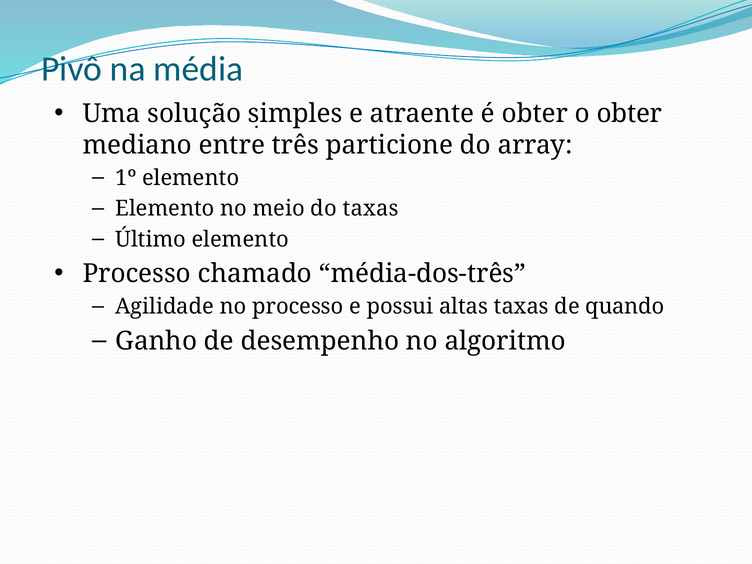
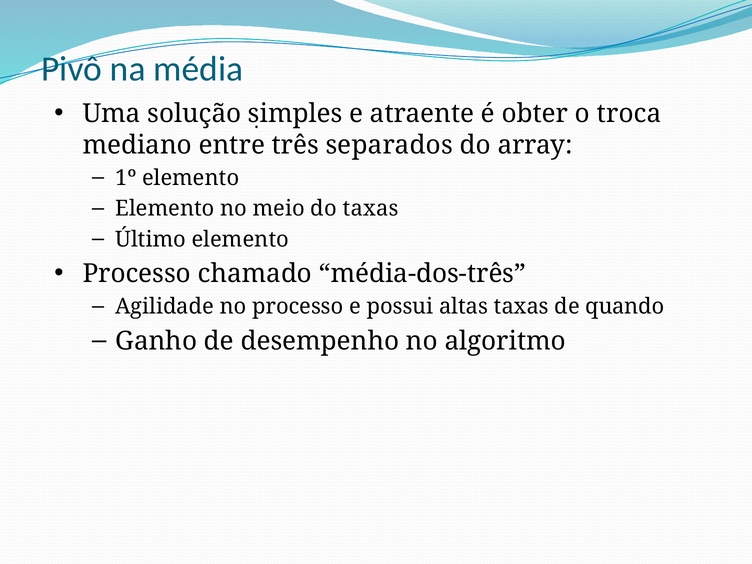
o obter: obter -> troca
particione: particione -> separados
